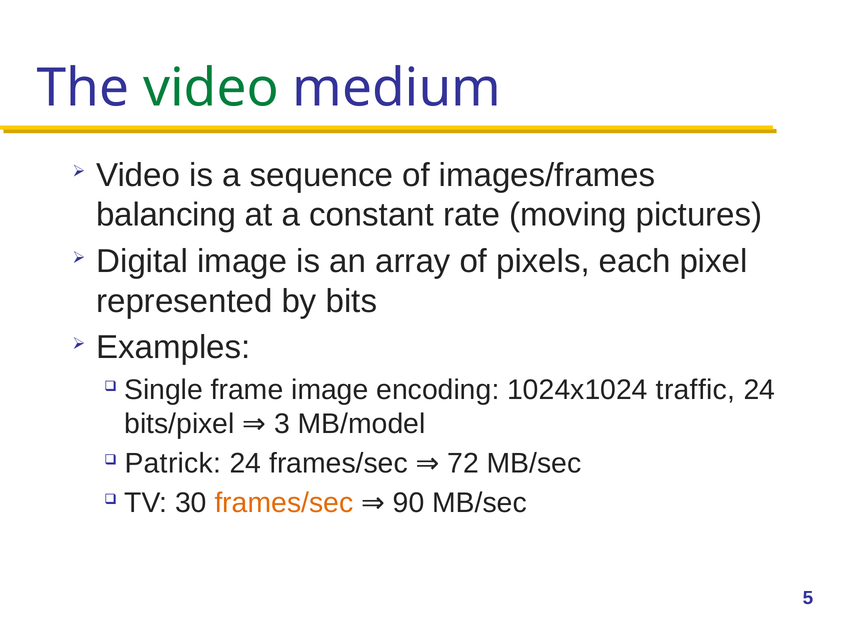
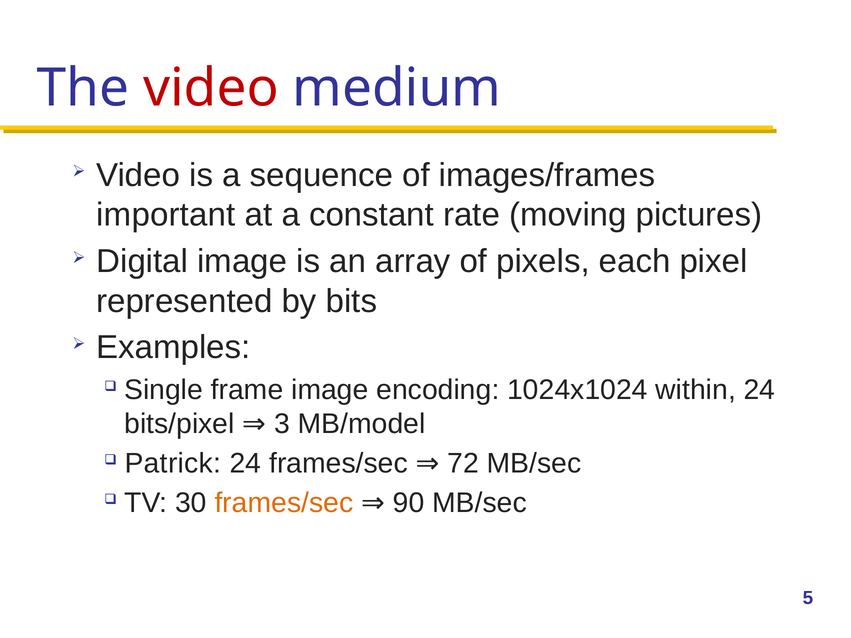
video at (211, 88) colour: green -> red
balancing: balancing -> important
traffic: traffic -> within
